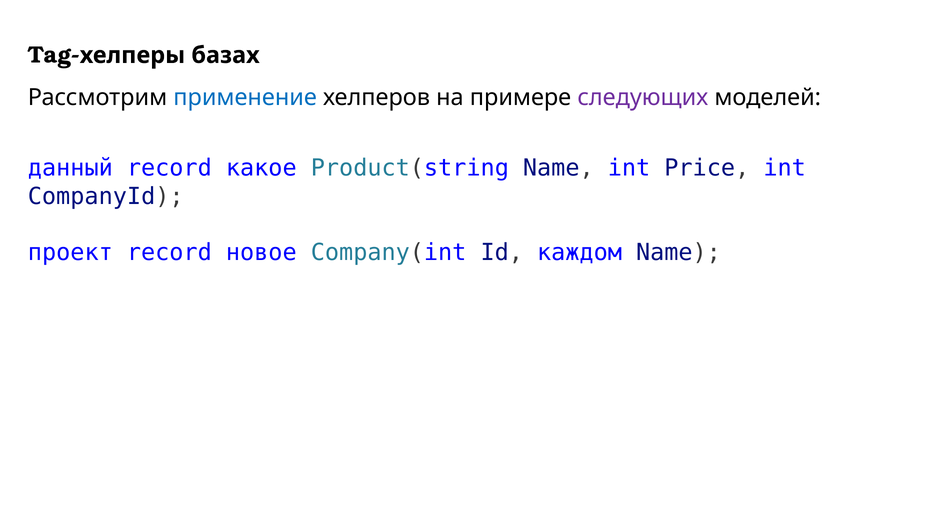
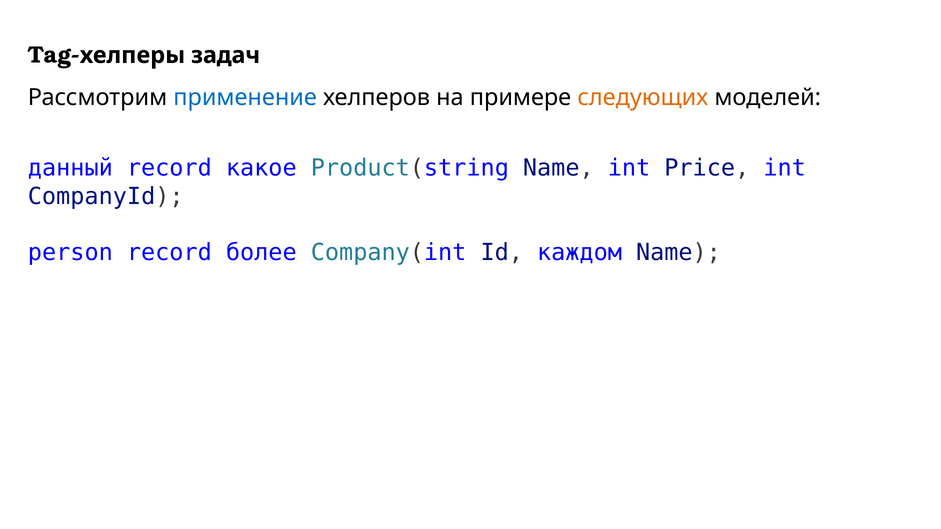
базах: базах -> задач
следующих colour: purple -> orange
проект: проект -> person
новое: новое -> более
